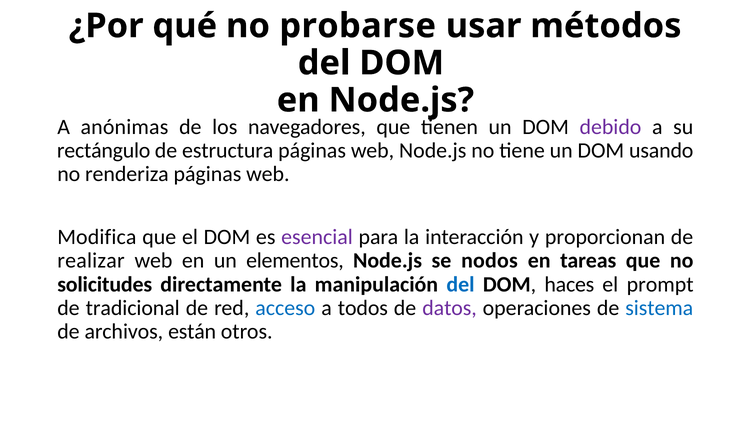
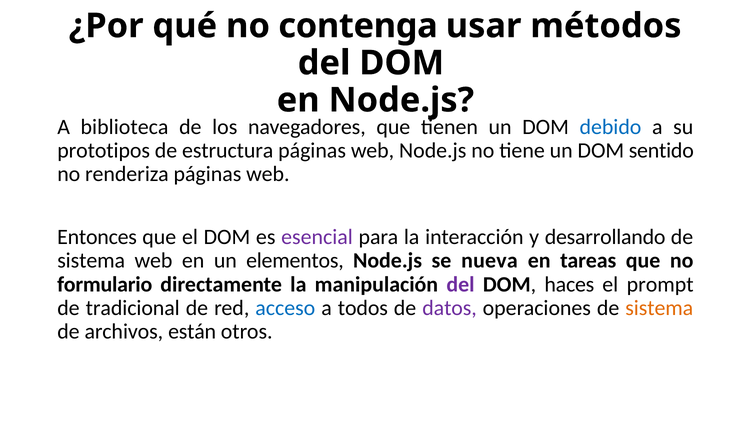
probarse: probarse -> contenga
anónimas: anónimas -> biblioteca
debido colour: purple -> blue
rectángulo: rectángulo -> prototipos
usando: usando -> sentido
Modifica: Modifica -> Entonces
proporcionan: proporcionan -> desarrollando
realizar at (91, 261): realizar -> sistema
nodos: nodos -> nueva
solicitudes: solicitudes -> formulario
del at (461, 285) colour: blue -> purple
sistema at (659, 308) colour: blue -> orange
